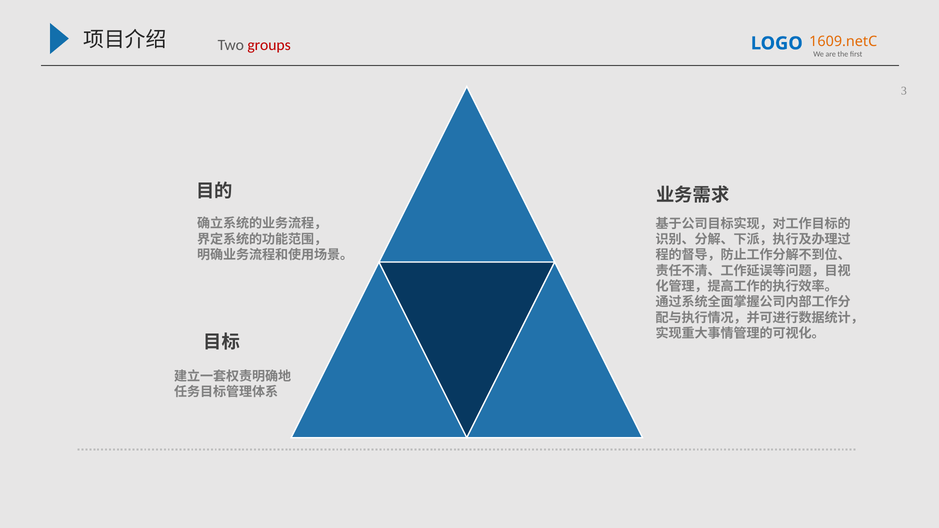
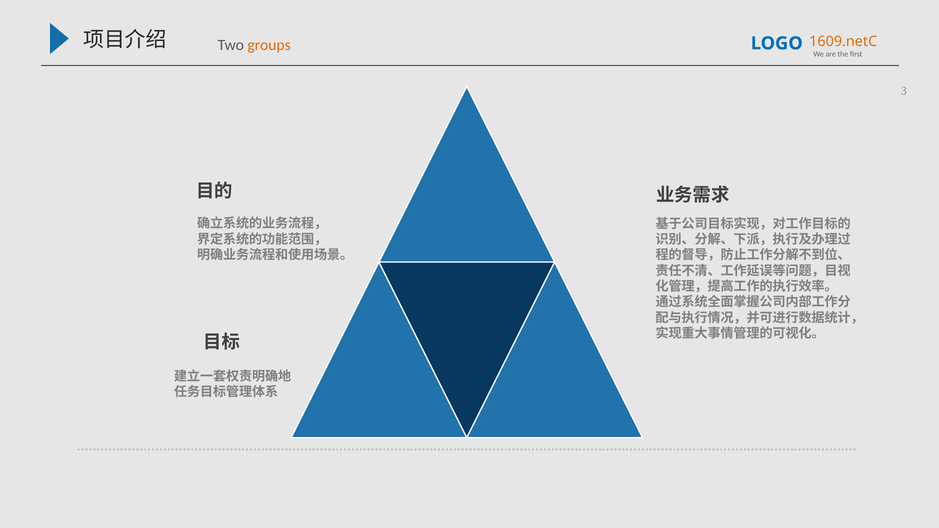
groups colour: red -> orange
